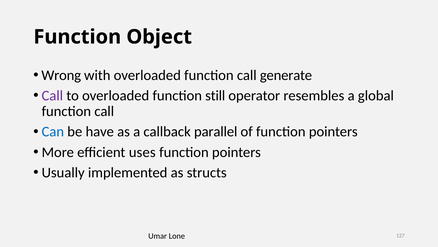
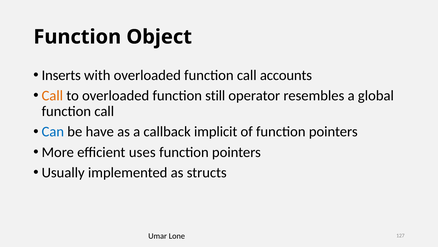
Wrong: Wrong -> Inserts
generate: generate -> accounts
Call at (52, 95) colour: purple -> orange
parallel: parallel -> implicit
